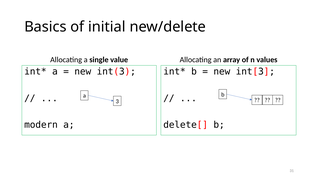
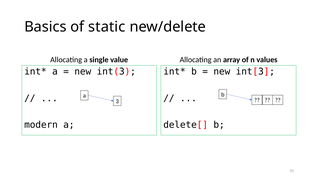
initial: initial -> static
